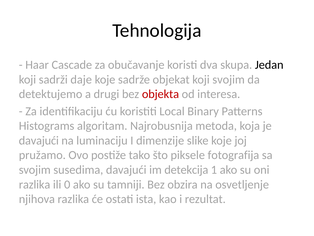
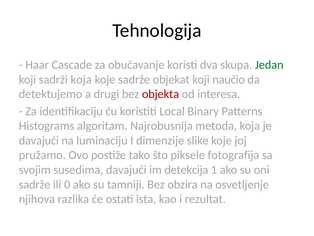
Jedan colour: black -> green
sadrži daje: daje -> koja
koji svojim: svojim -> naučio
razlika at (35, 184): razlika -> sadrže
